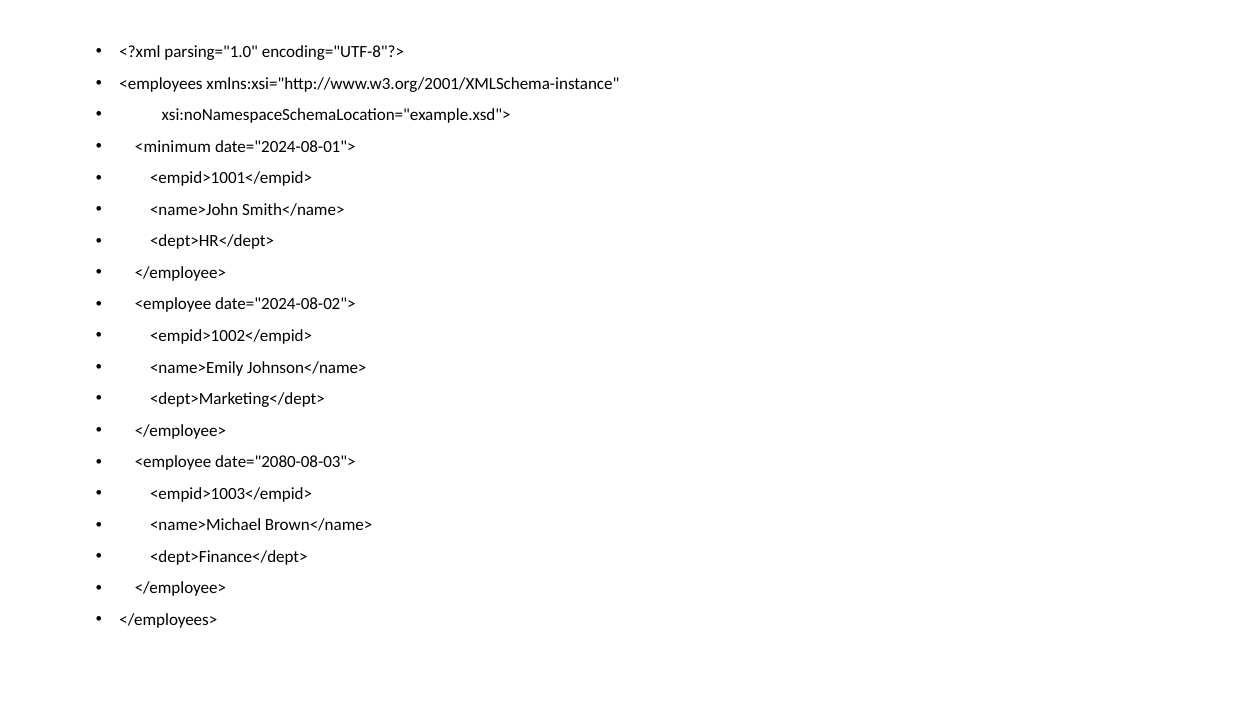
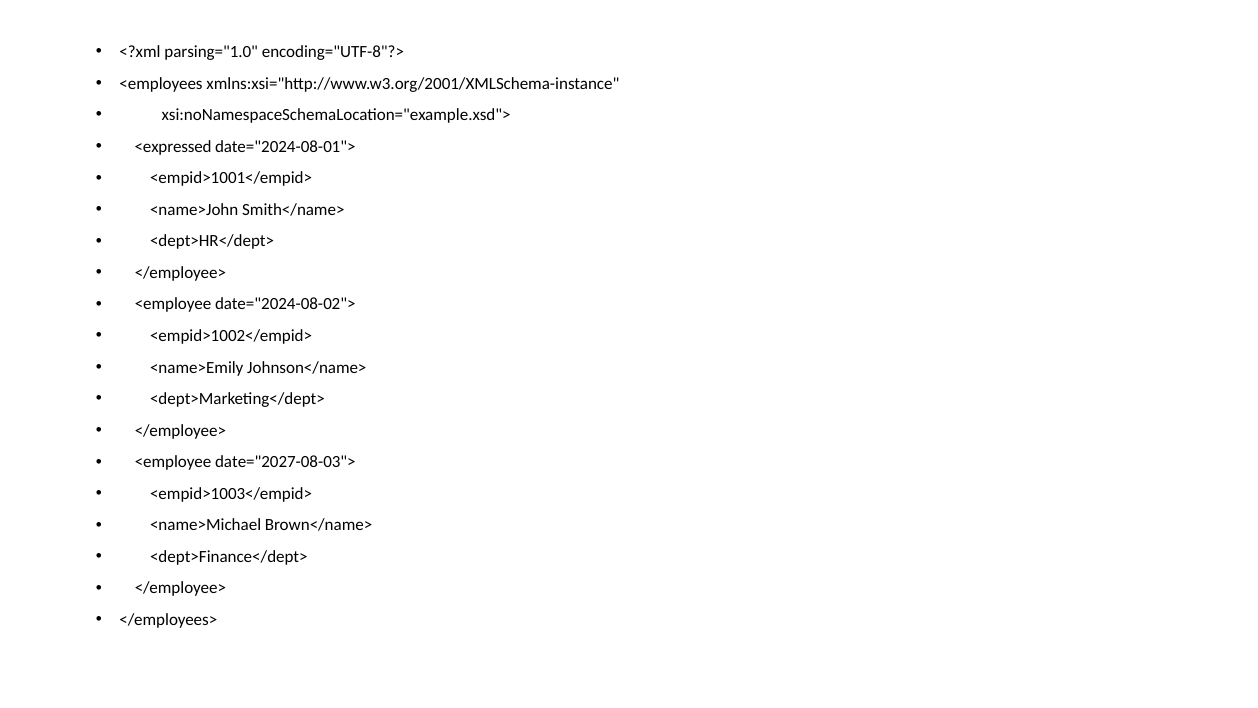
<minimum: <minimum -> <expressed
date="2080-08-03">: date="2080-08-03"> -> date="2027-08-03">
